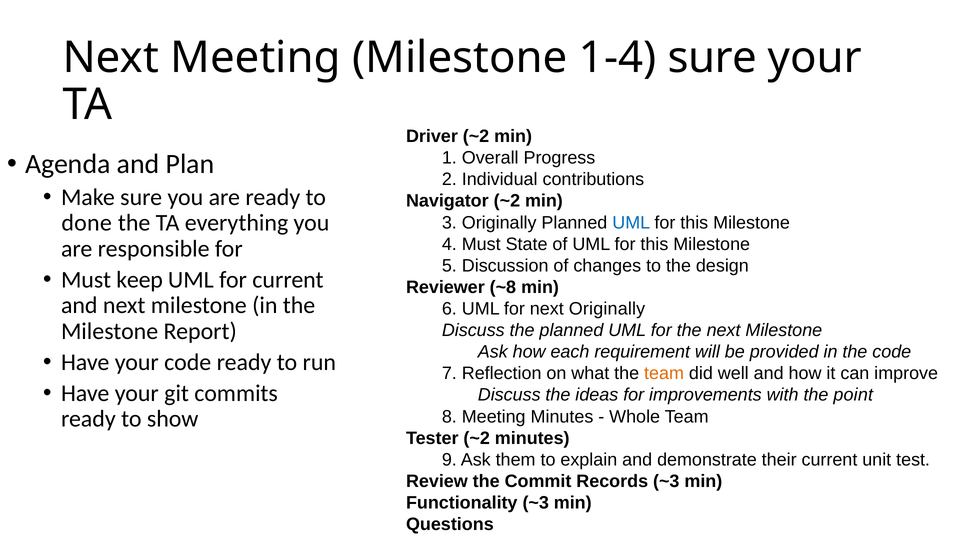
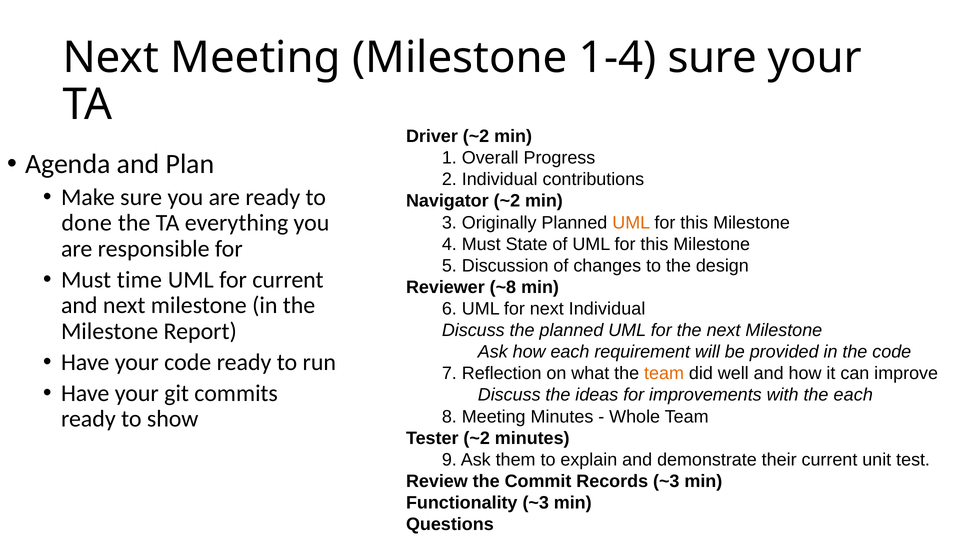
UML at (631, 222) colour: blue -> orange
keep: keep -> time
next Originally: Originally -> Individual
the point: point -> each
